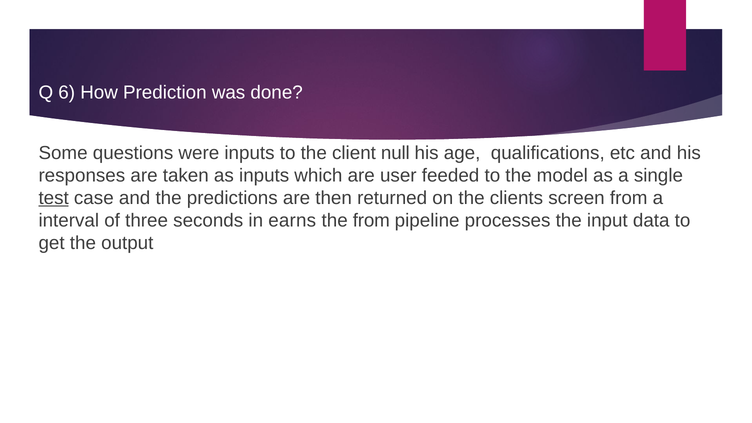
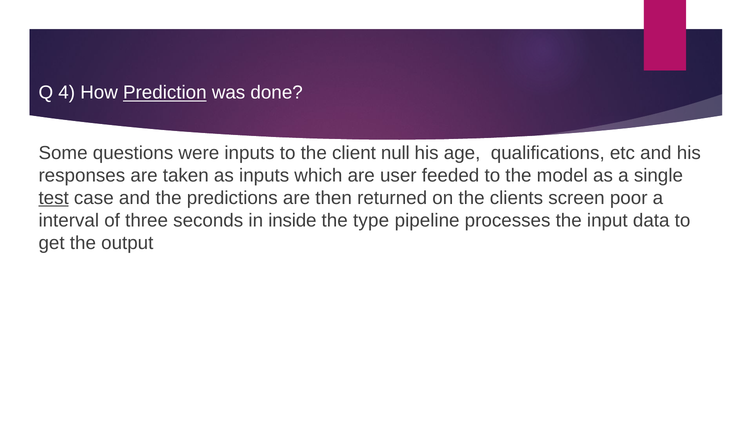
6: 6 -> 4
Prediction underline: none -> present
screen from: from -> poor
earns: earns -> inside
the from: from -> type
